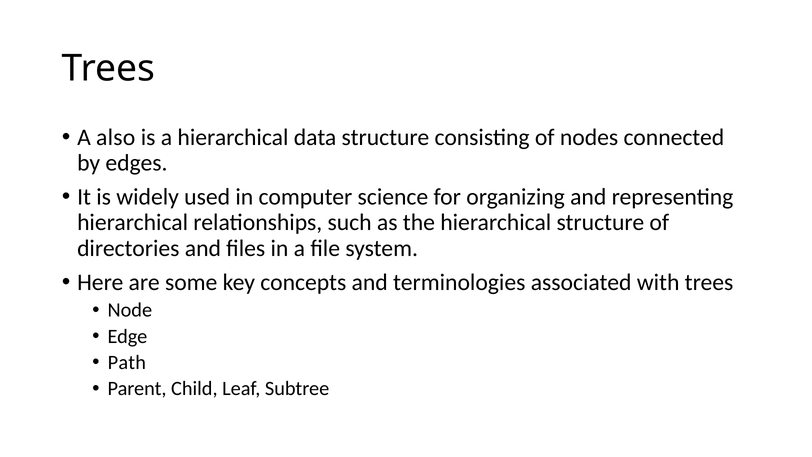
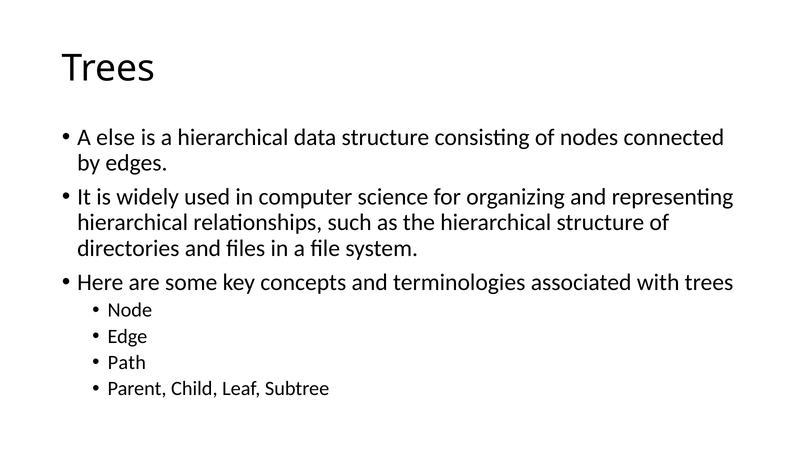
also: also -> else
